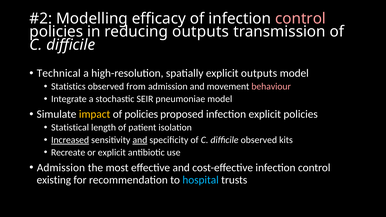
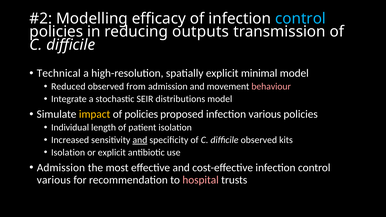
control at (301, 19) colour: pink -> light blue
explicit outputs: outputs -> minimal
Statistics: Statistics -> Reduced
pneumoniae: pneumoniae -> distributions
infection explicit: explicit -> various
Statistical: Statistical -> Individual
Increased underline: present -> none
Recreate at (68, 152): Recreate -> Isolation
existing at (54, 180): existing -> various
hospital colour: light blue -> pink
